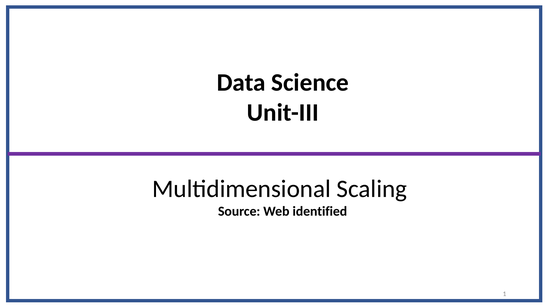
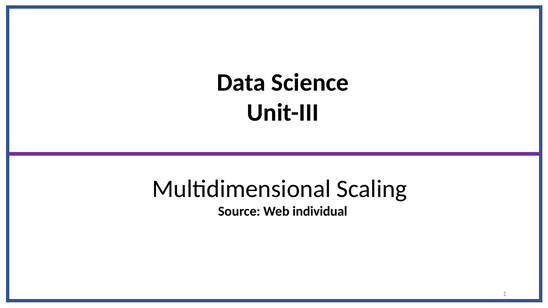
identified: identified -> individual
